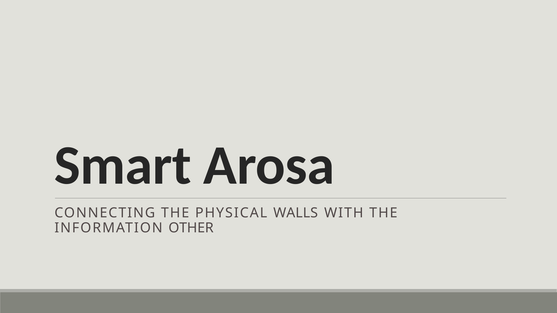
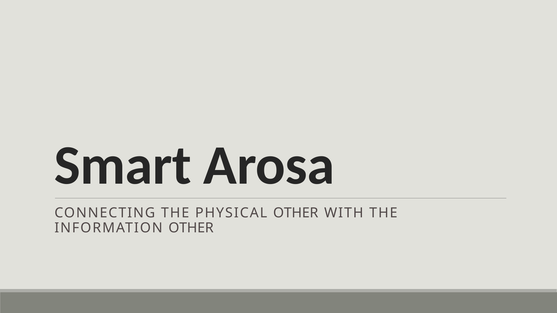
PHYSICAL WALLS: WALLS -> OTHER
